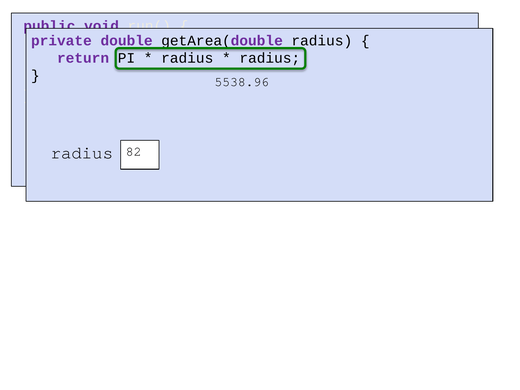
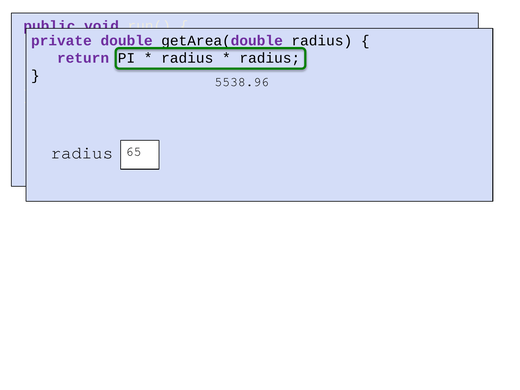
82: 82 -> 65
